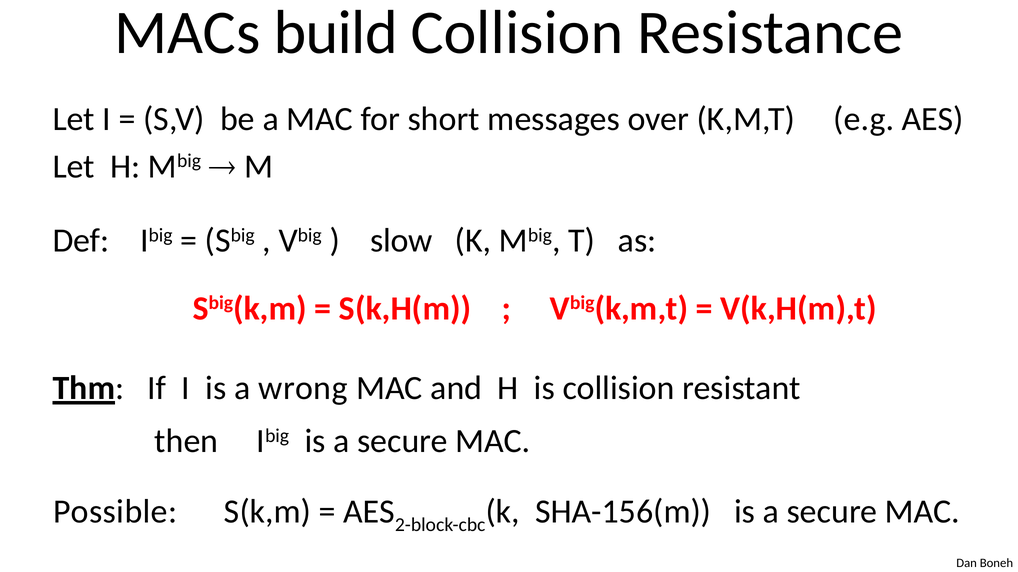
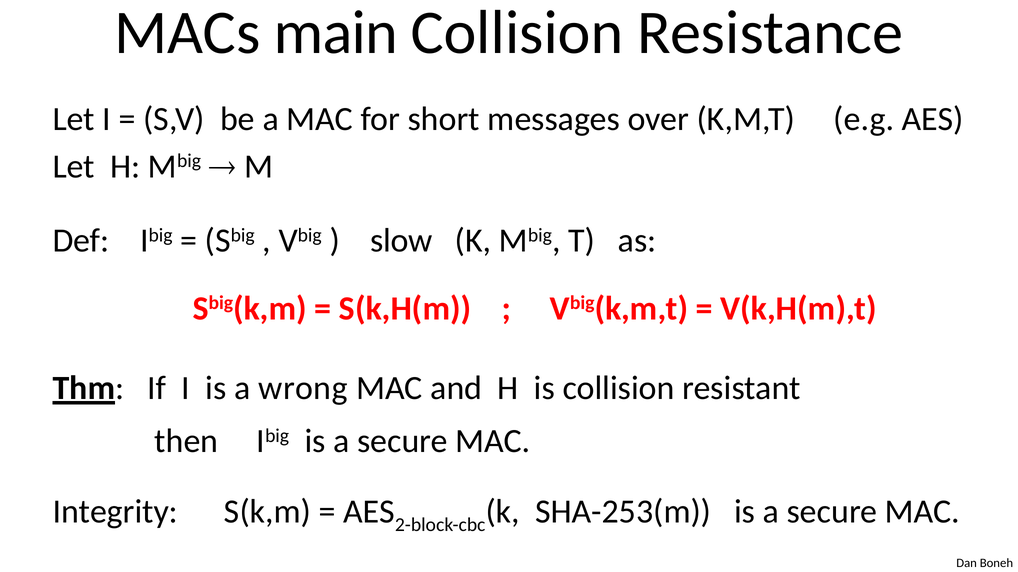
build: build -> main
Possible: Possible -> Integrity
SHA-156(m: SHA-156(m -> SHA-253(m
